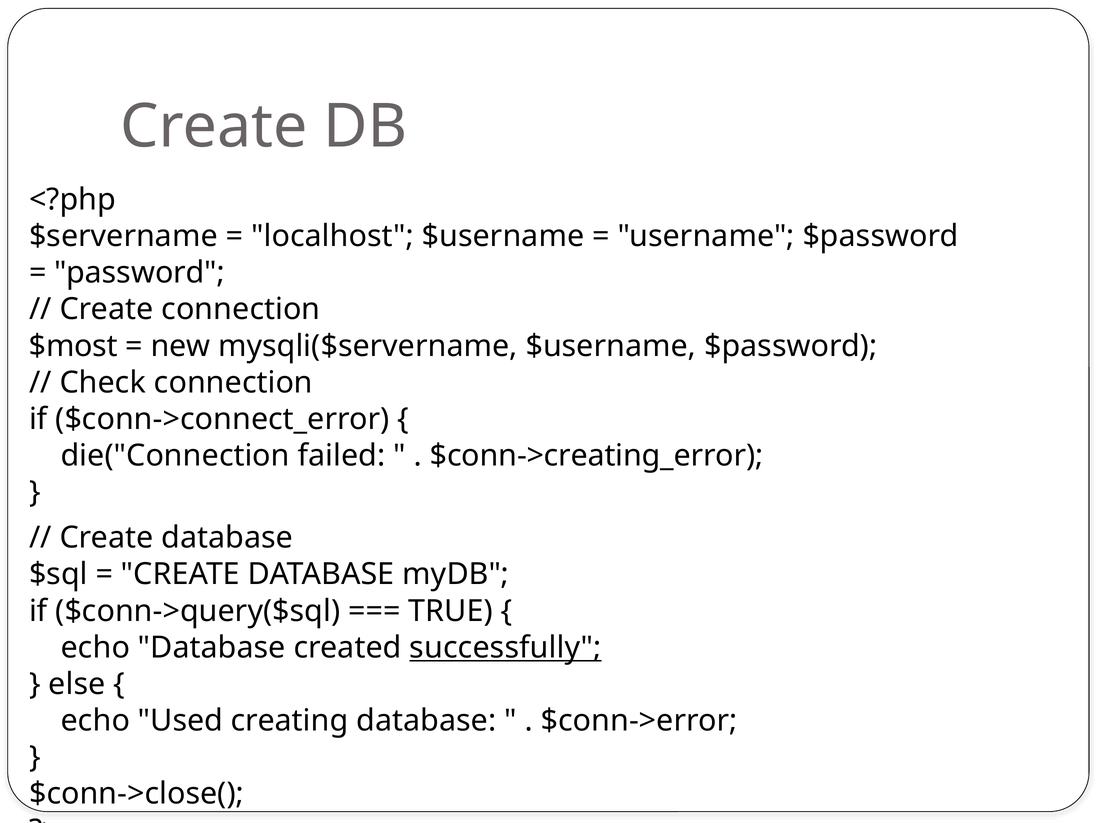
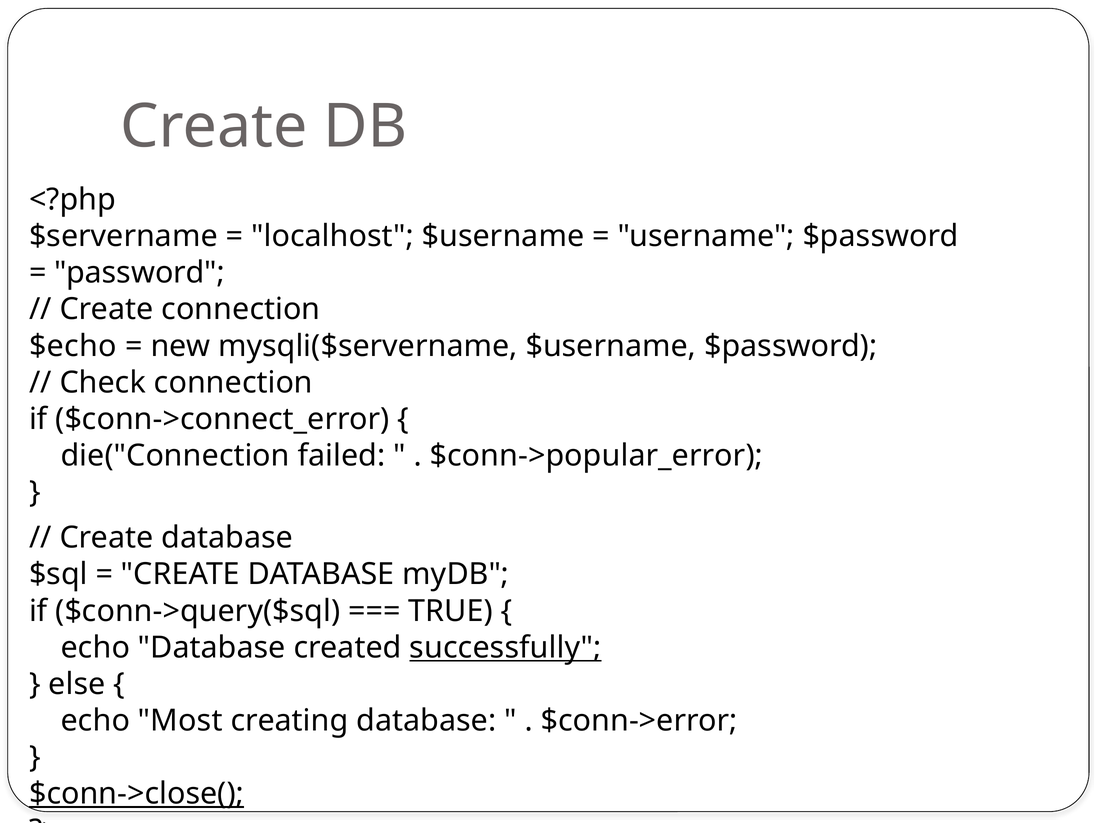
$most: $most -> $echo
$conn->creating_error: $conn->creating_error -> $conn->popular_error
Used: Used -> Most
$conn->close( underline: none -> present
